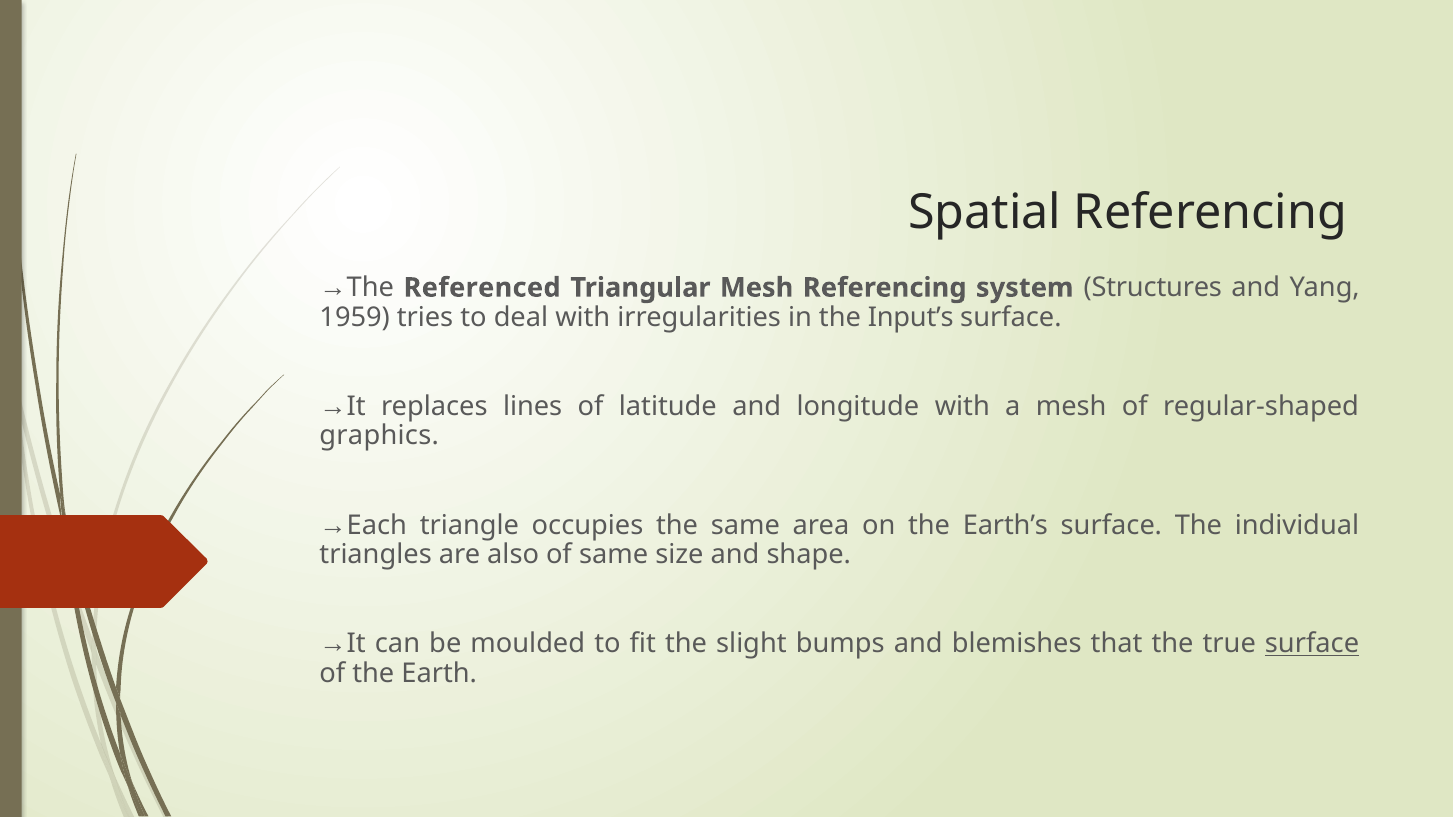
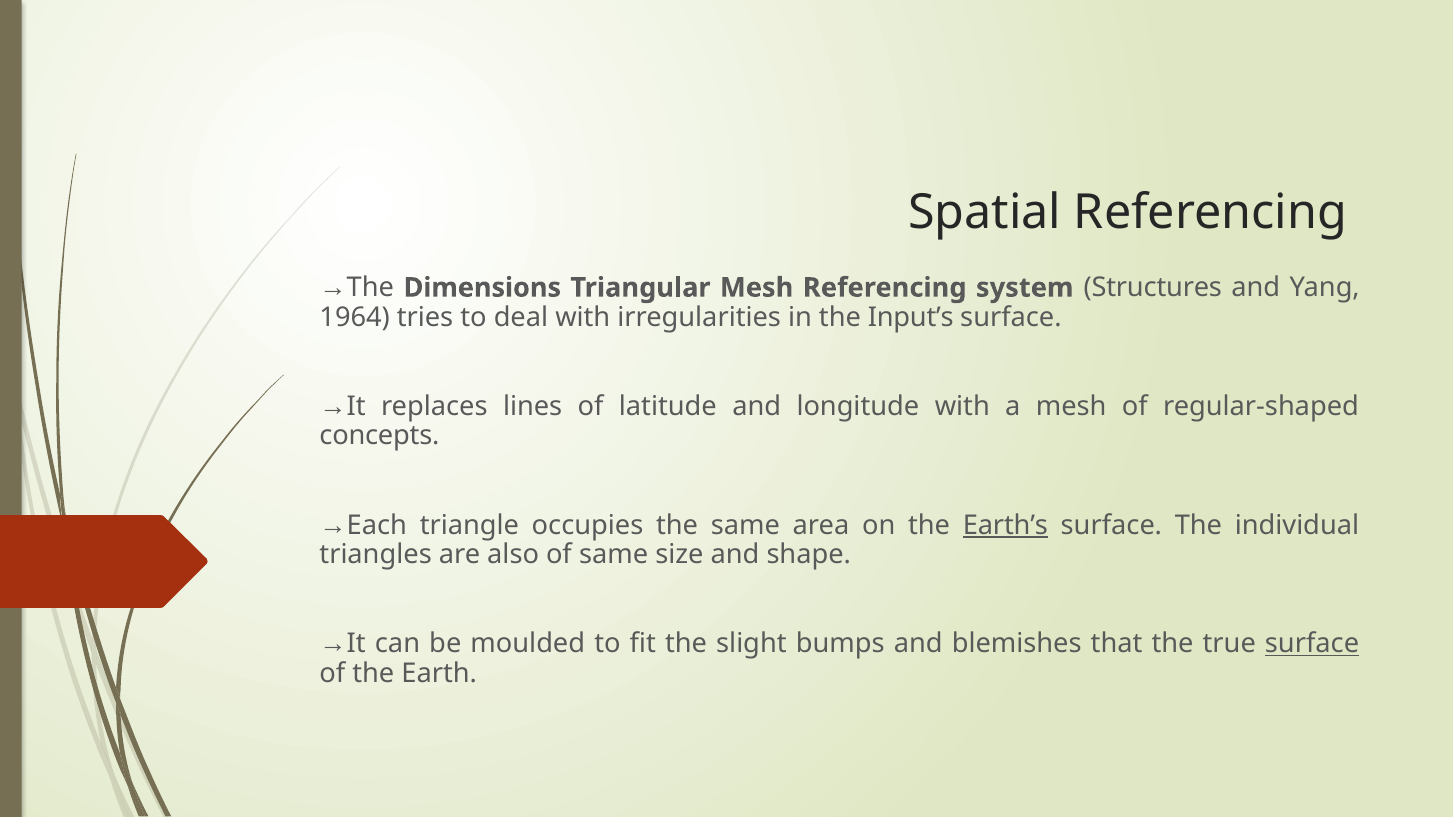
Referenced: Referenced -> Dimensions
1959: 1959 -> 1964
graphics: graphics -> concepts
Earth’s underline: none -> present
